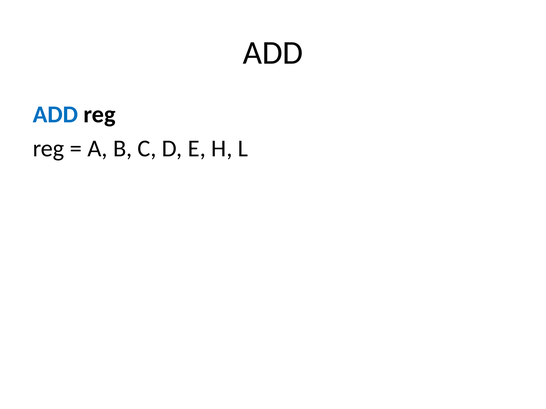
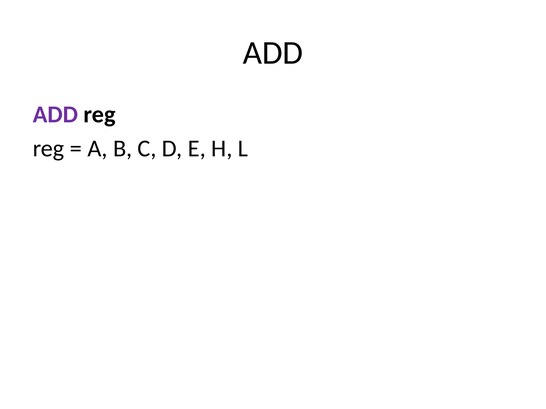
ADD at (55, 115) colour: blue -> purple
